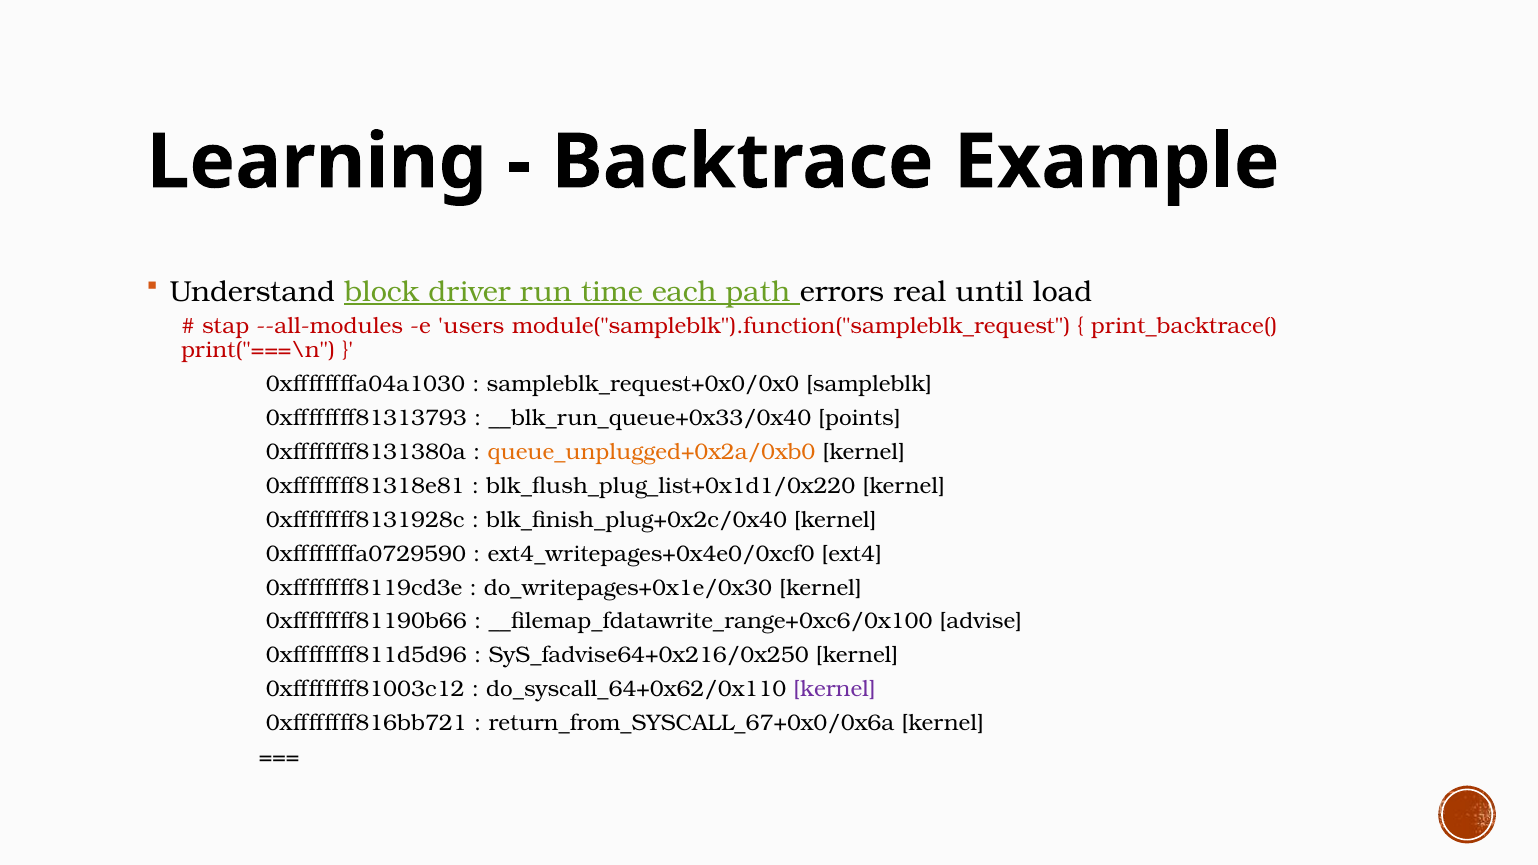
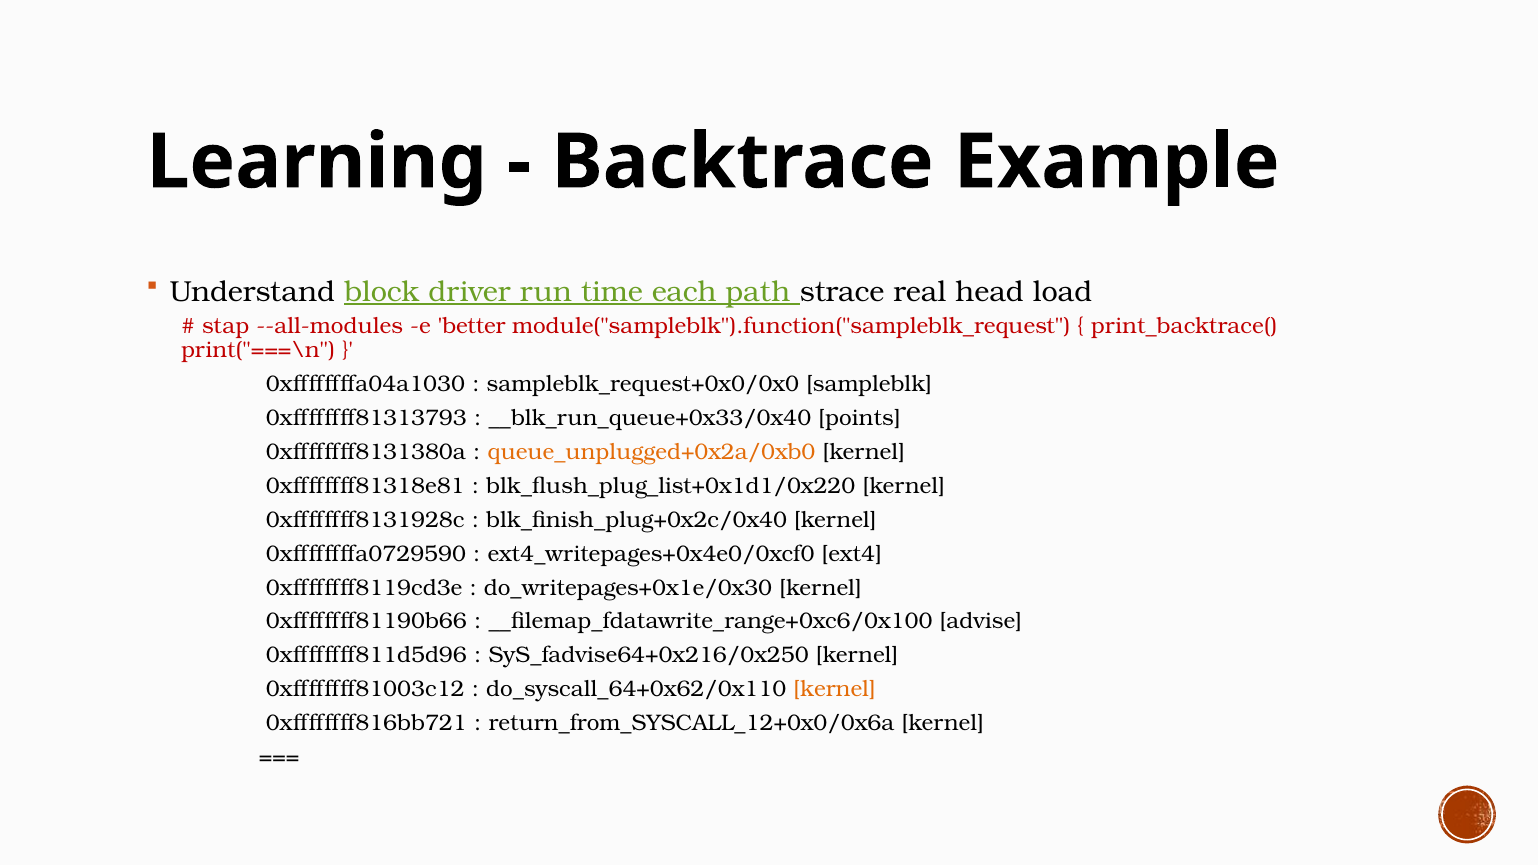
errors: errors -> strace
until: until -> head
users: users -> better
kernel at (835, 689) colour: purple -> orange
return_from_SYSCALL_67+0x0/0x6a: return_from_SYSCALL_67+0x0/0x6a -> return_from_SYSCALL_12+0x0/0x6a
